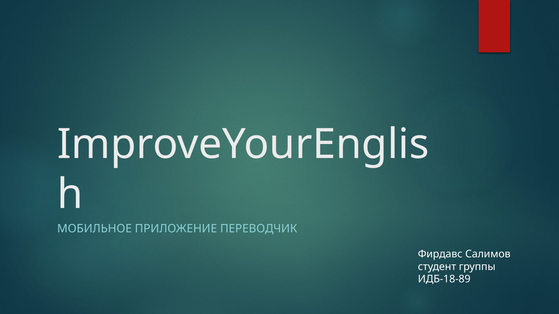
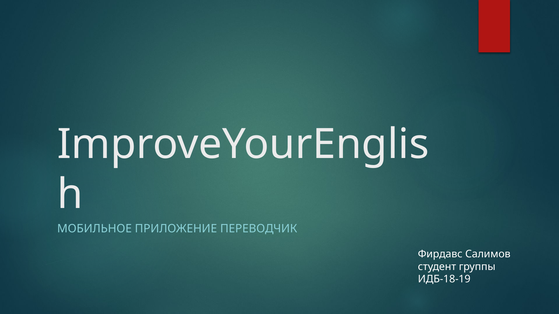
ИДБ-18-89: ИДБ-18-89 -> ИДБ-18-19
